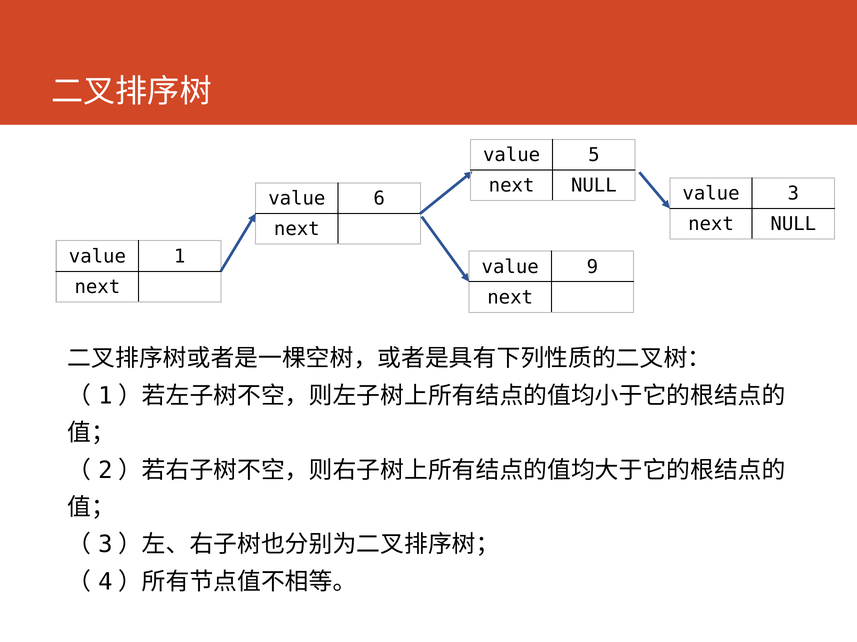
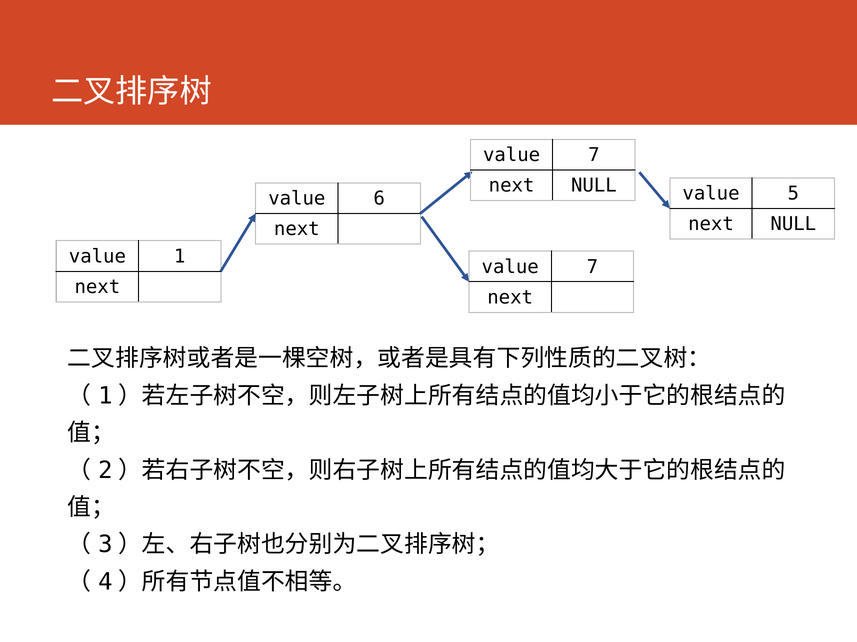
5 at (594, 155): 5 -> 7
3: 3 -> 5
9 at (592, 267): 9 -> 7
